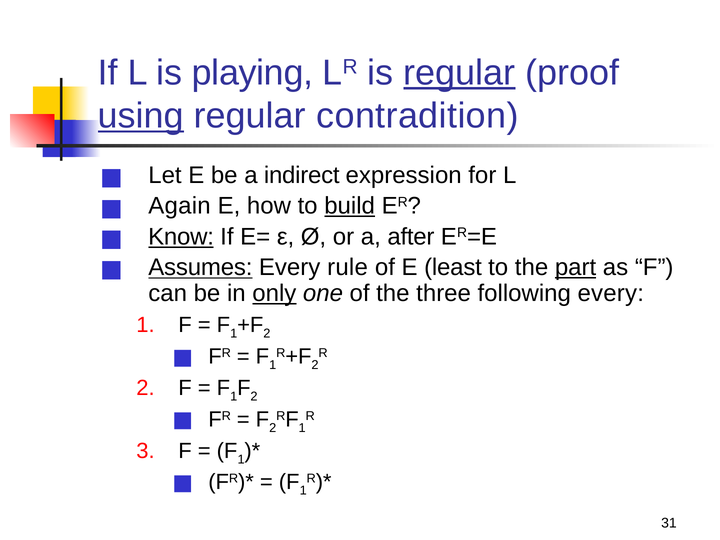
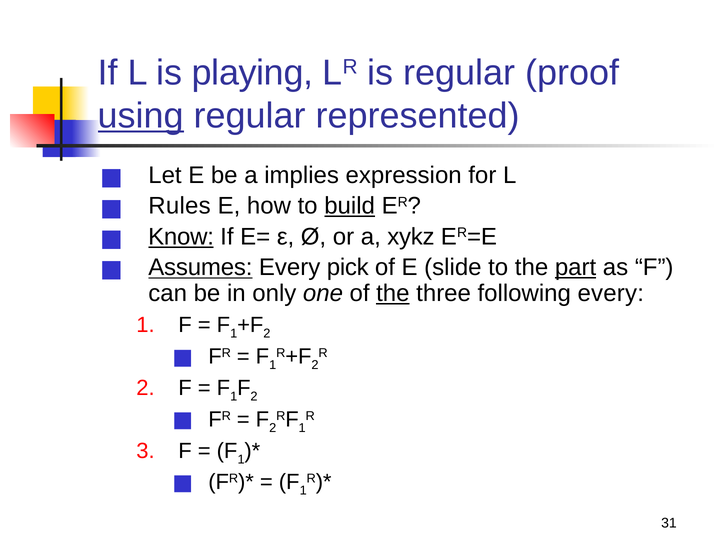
regular at (459, 73) underline: present -> none
contradition: contradition -> represented
indirect: indirect -> implies
Again: Again -> Rules
after: after -> xykz
rule: rule -> pick
least: least -> slide
only underline: present -> none
the at (393, 293) underline: none -> present
